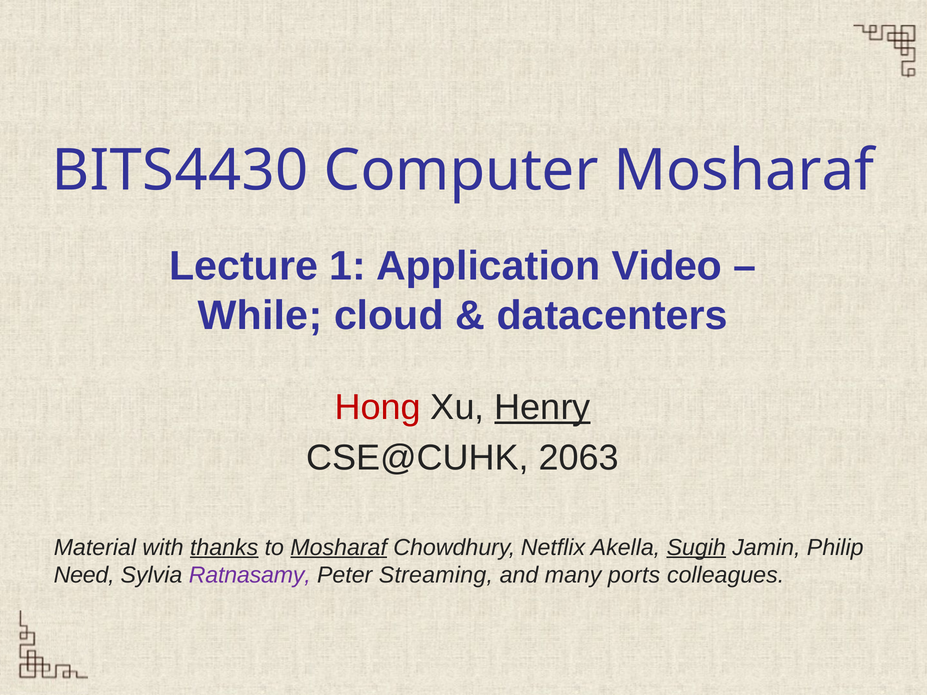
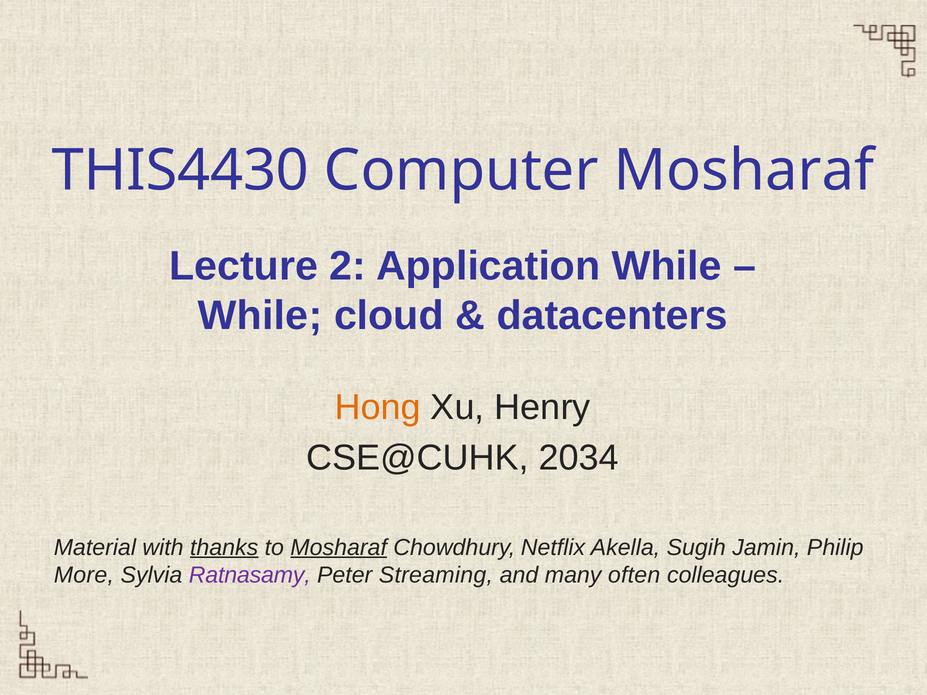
BITS4430: BITS4430 -> THIS4430
1: 1 -> 2
Application Video: Video -> While
Hong colour: red -> orange
Henry underline: present -> none
2063: 2063 -> 2034
Sugih underline: present -> none
Need: Need -> More
ports: ports -> often
